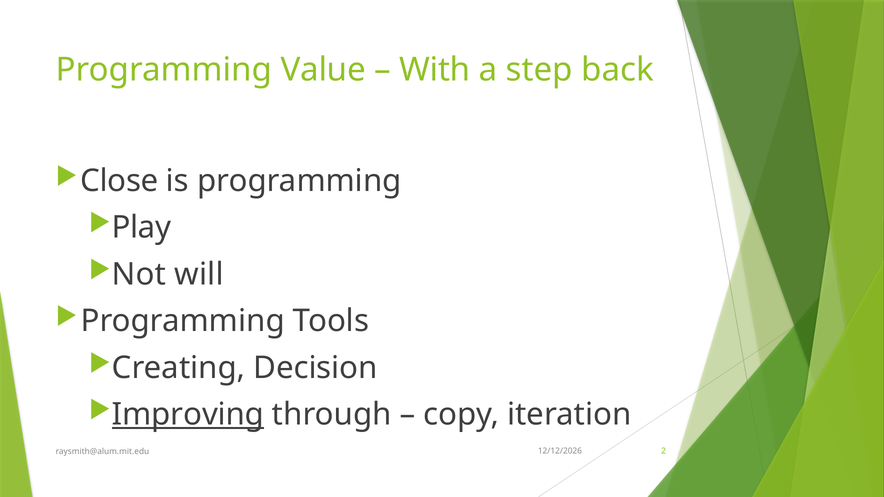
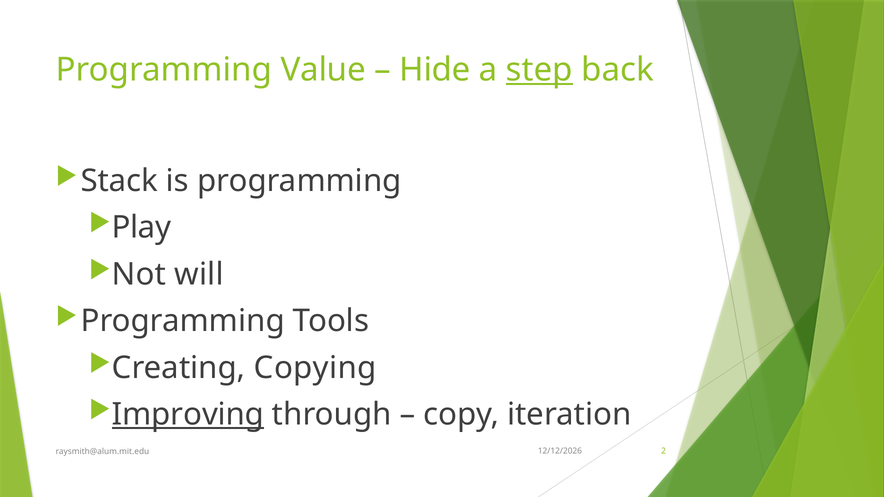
With: With -> Hide
step underline: none -> present
Close: Close -> Stack
Decision: Decision -> Copying
